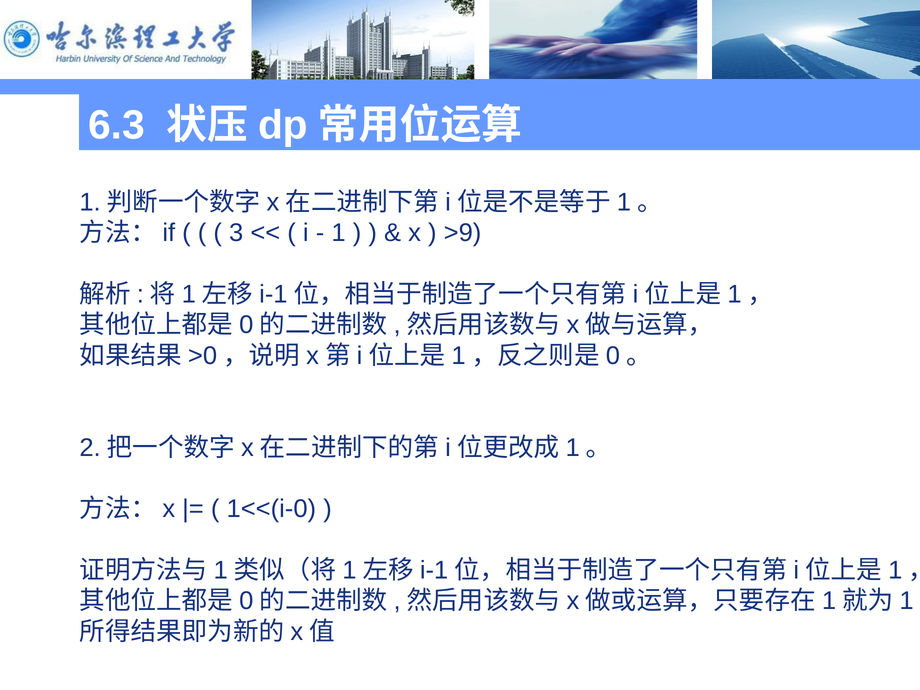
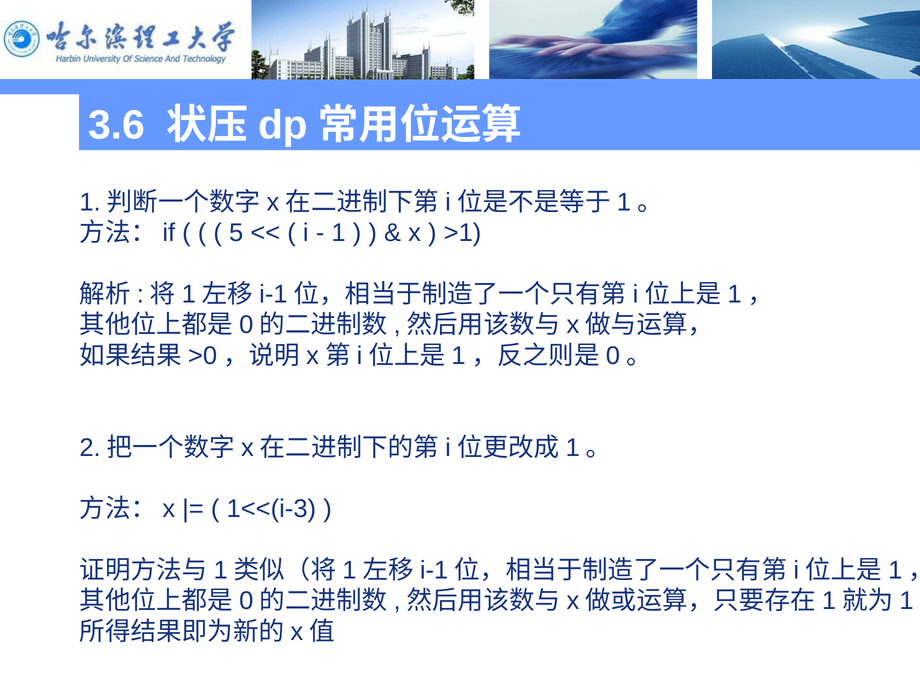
6.3: 6.3 -> 3.6
3: 3 -> 5
>9: >9 -> >1
1<<(i-0: 1<<(i-0 -> 1<<(i-3
